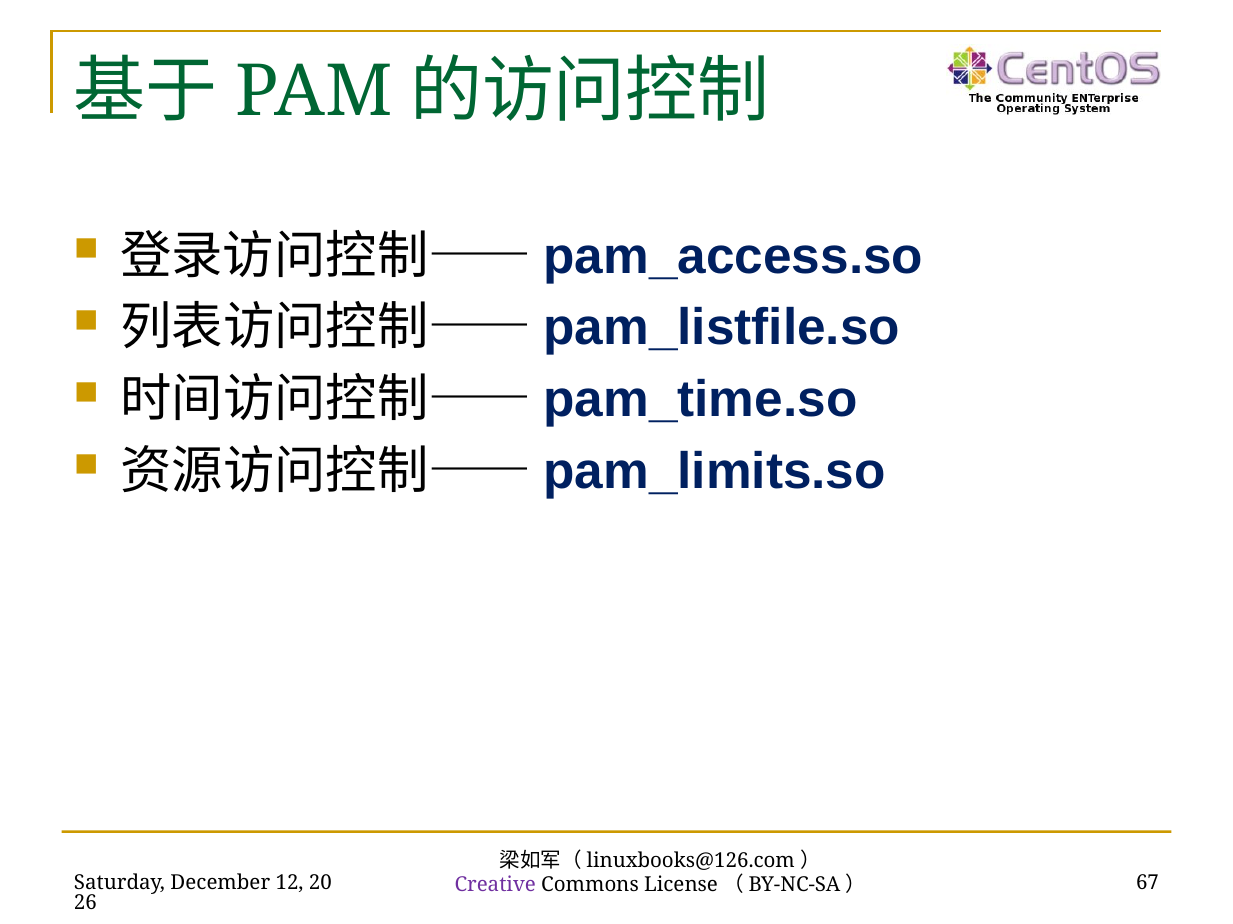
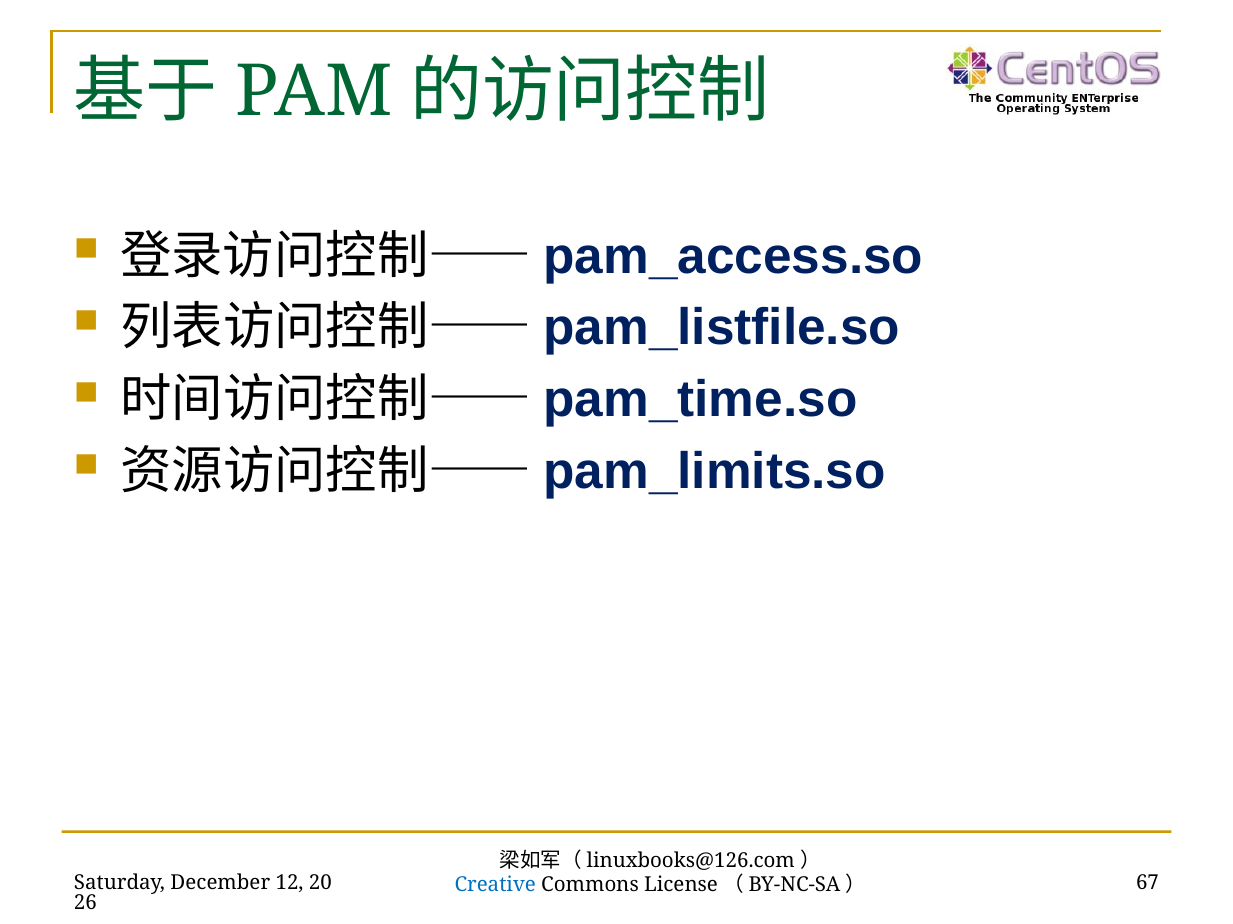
Creative colour: purple -> blue
